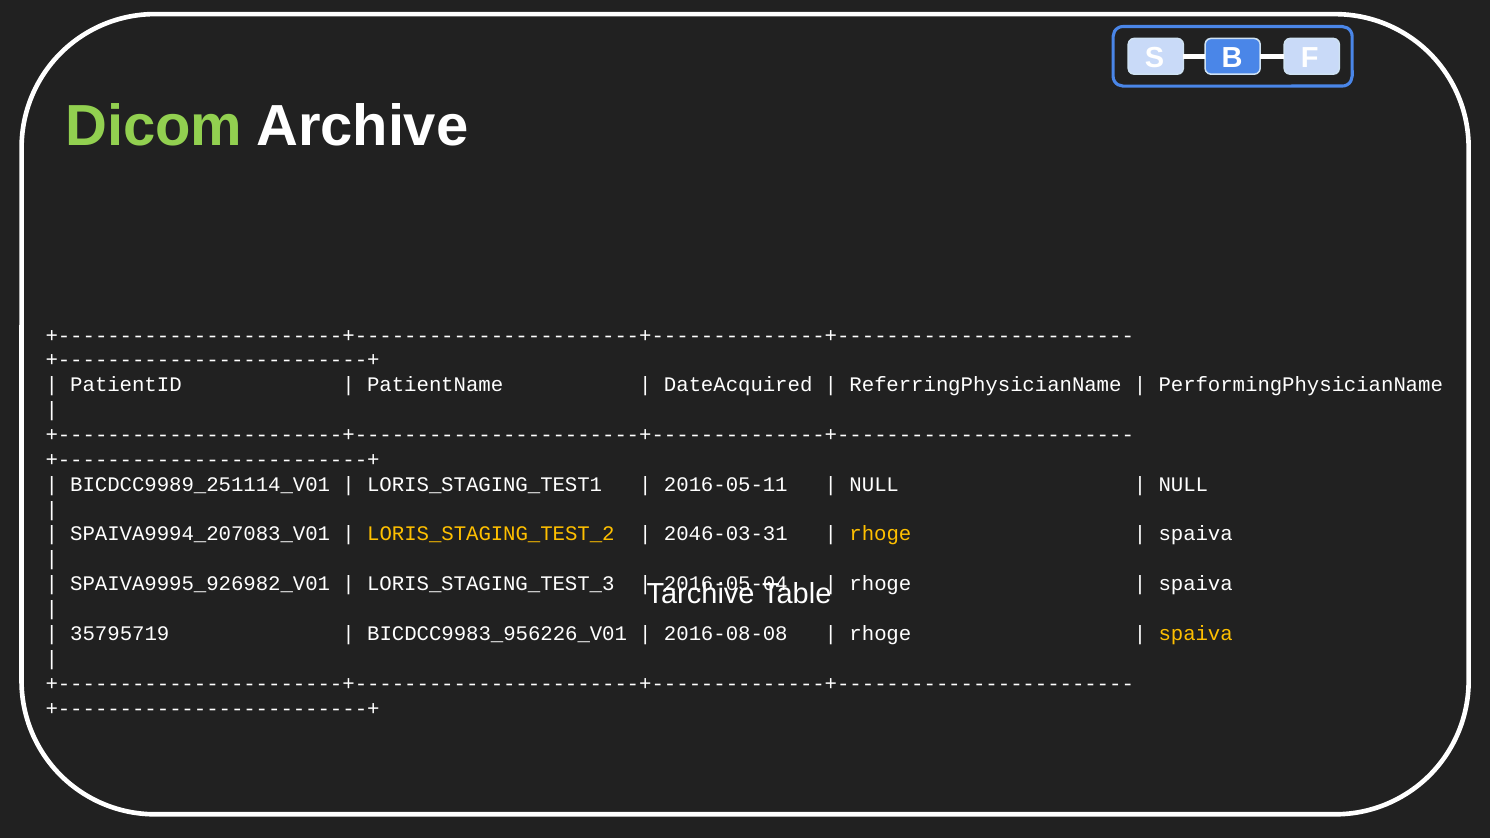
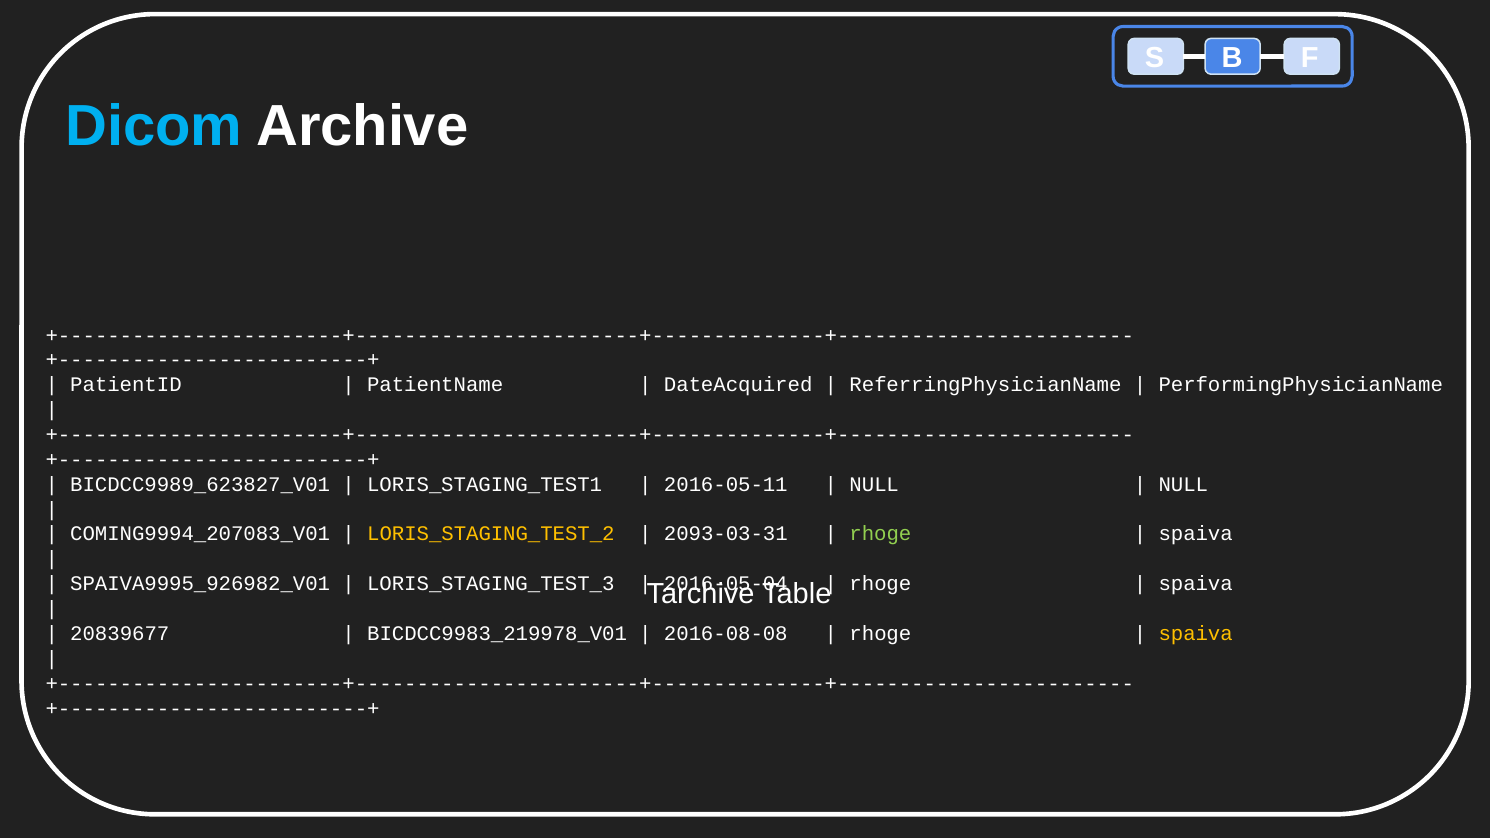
Dicom colour: light green -> light blue
BICDCC9989_251114_V01: BICDCC9989_251114_V01 -> BICDCC9989_623827_V01
SPAIVA9994_207083_V01: SPAIVA9994_207083_V01 -> COMING9994_207083_V01
2046-03-31: 2046-03-31 -> 2093-03-31
rhoge at (880, 534) colour: yellow -> light green
35795719: 35795719 -> 20839677
BICDCC9983_956226_V01: BICDCC9983_956226_V01 -> BICDCC9983_219978_V01
